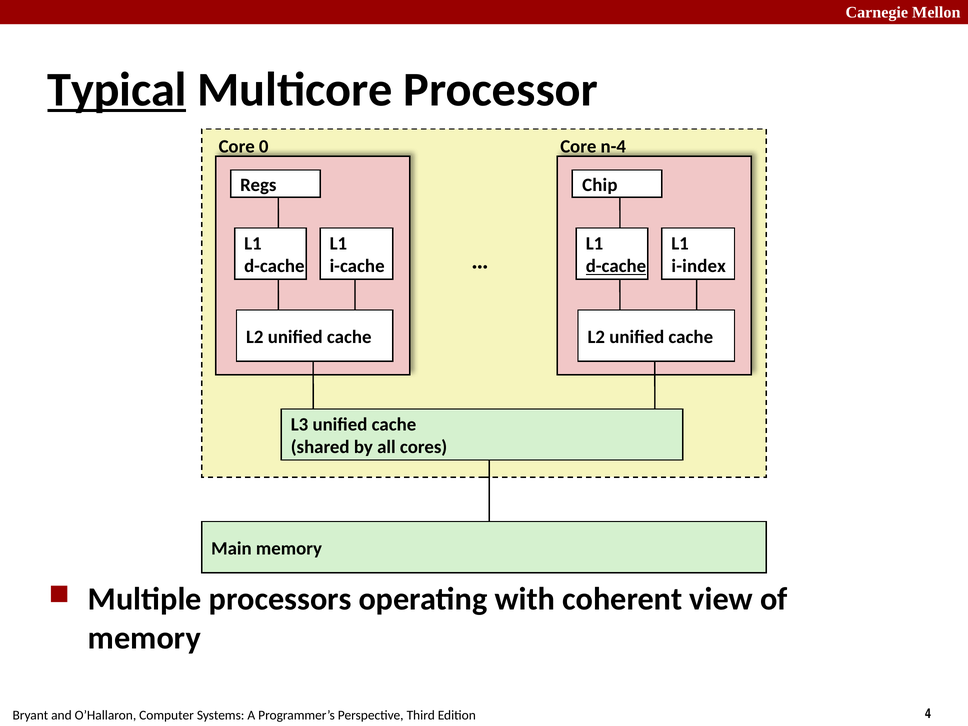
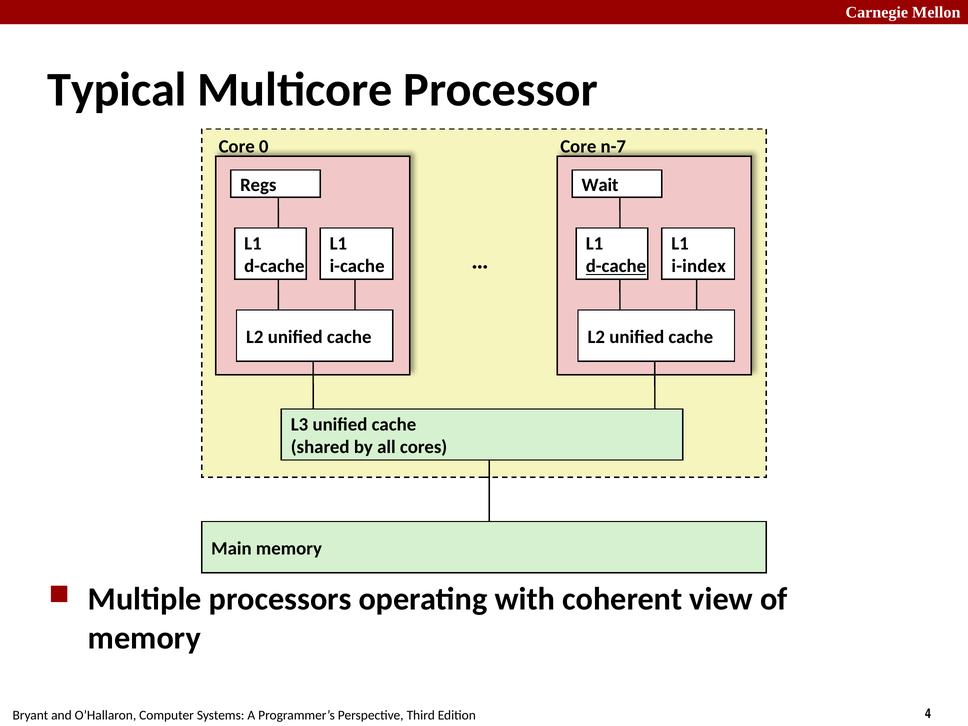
Typical underline: present -> none
n-4: n-4 -> n-7
Chip: Chip -> Wait
